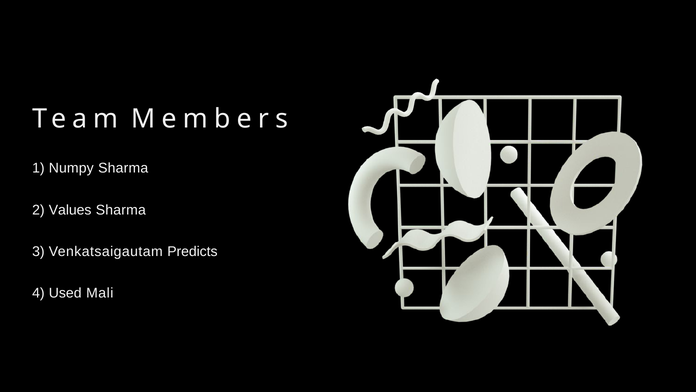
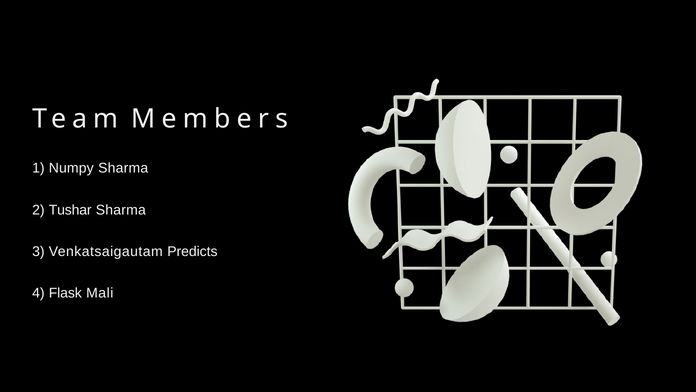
Values: Values -> Tushar
Used: Used -> Flask
